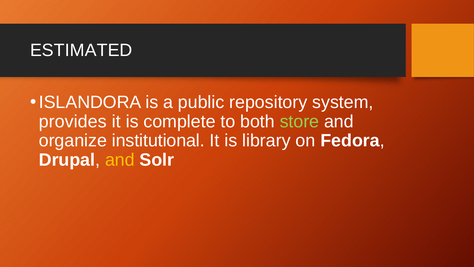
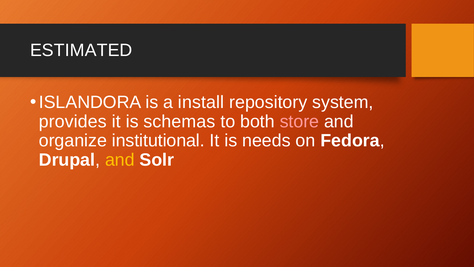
public: public -> install
complete: complete -> schemas
store colour: light green -> pink
library: library -> needs
